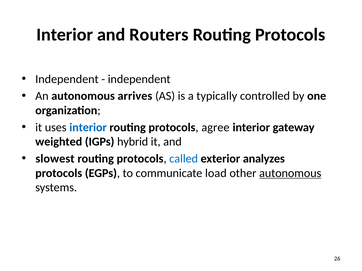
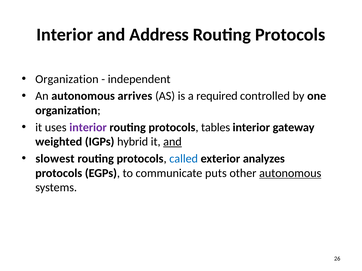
Routers: Routers -> Address
Independent at (67, 79): Independent -> Organization
typically: typically -> required
interior at (88, 128) colour: blue -> purple
agree: agree -> tables
and at (172, 142) underline: none -> present
load: load -> puts
